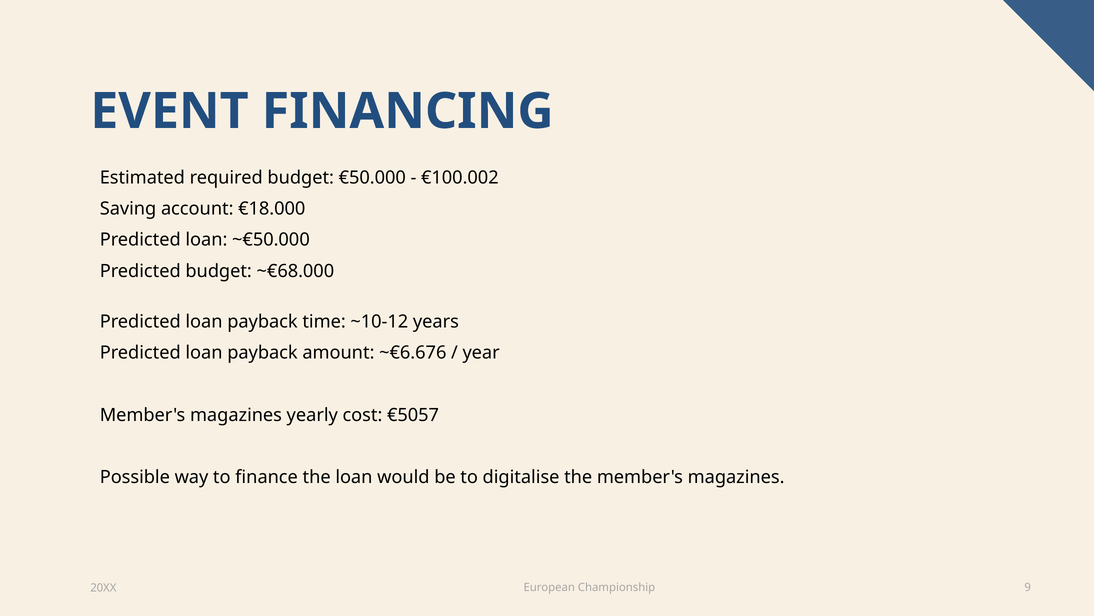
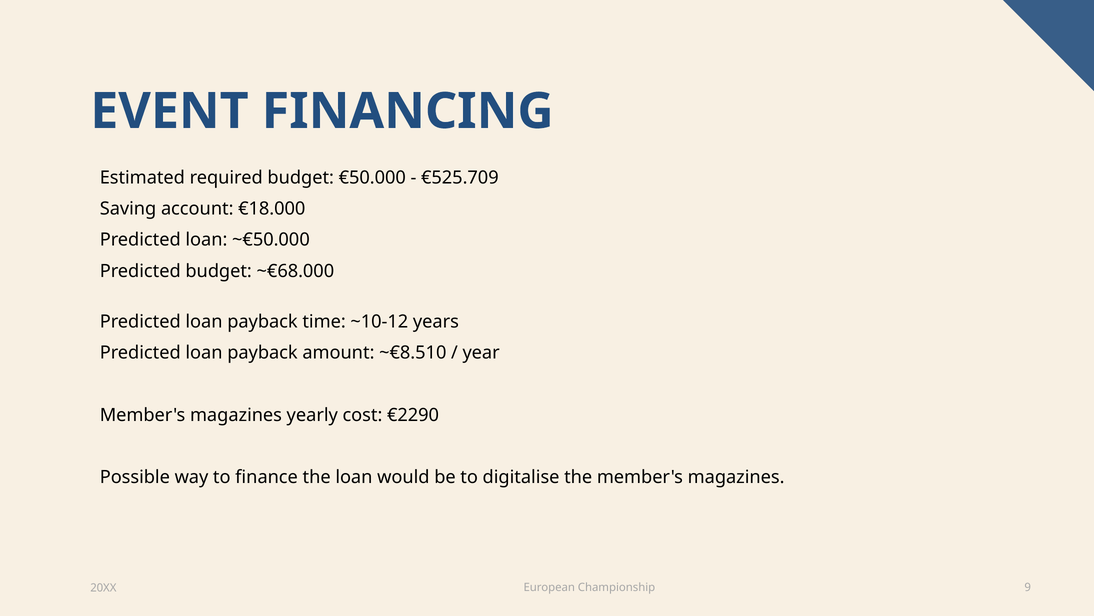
€100.002: €100.002 -> €525.709
~€6.676: ~€6.676 -> ~€8.510
€5057: €5057 -> €2290
